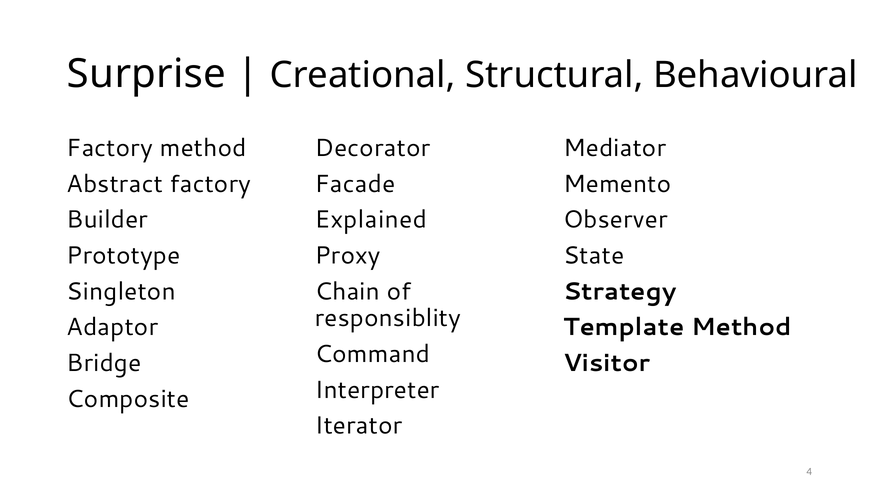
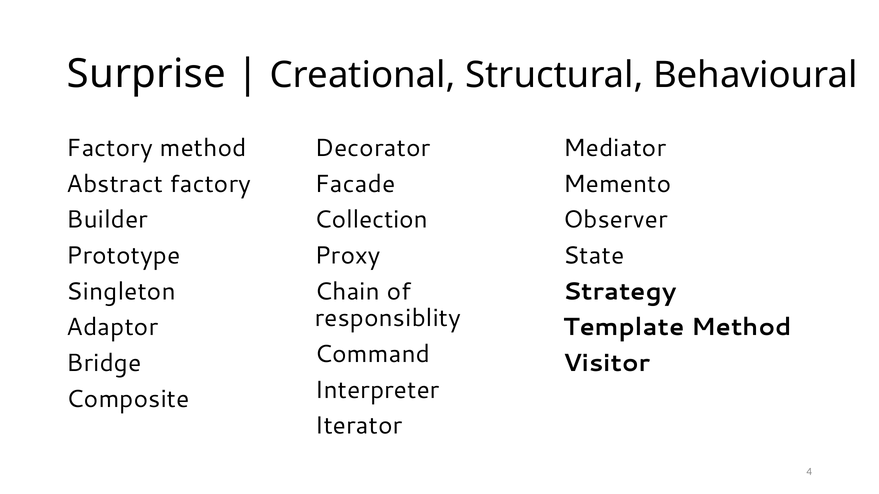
Explained: Explained -> Collection
